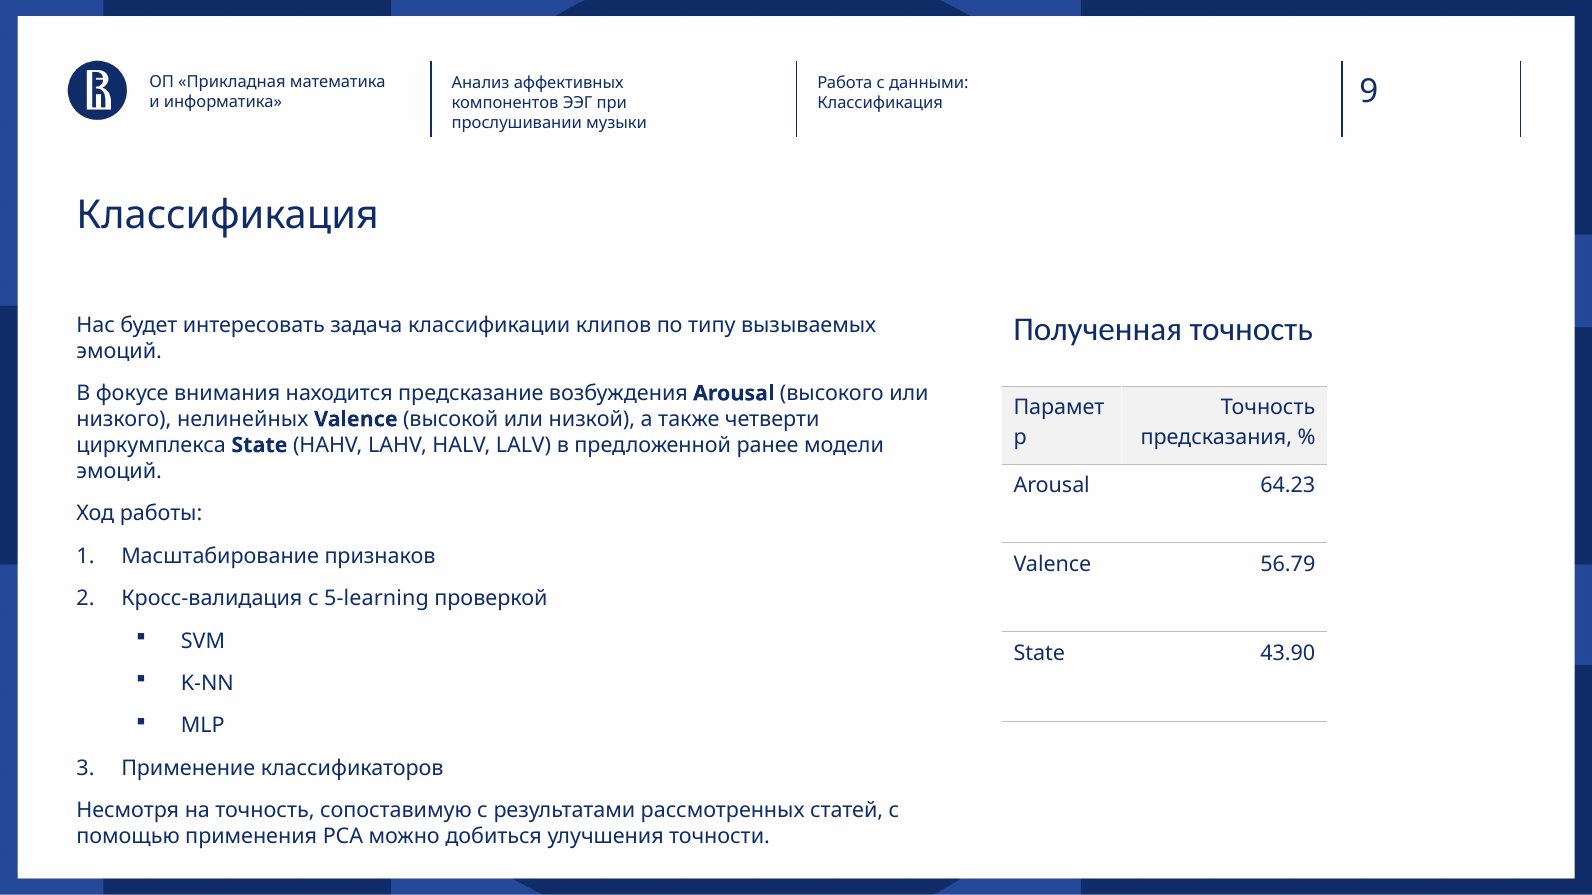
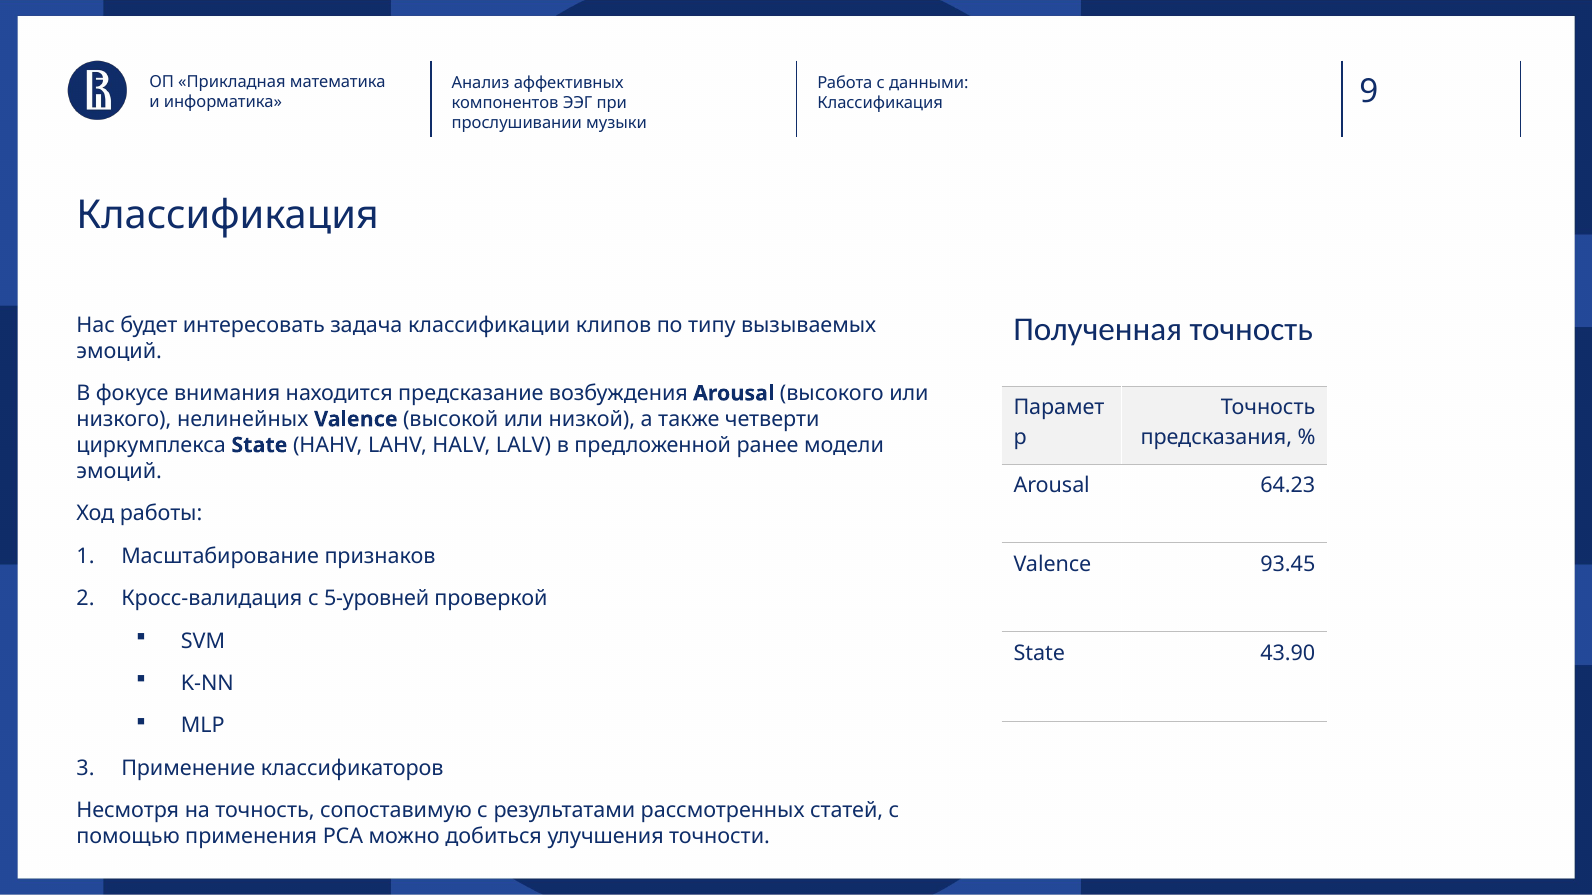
56.79: 56.79 -> 93.45
5-learning: 5-learning -> 5-уровней
